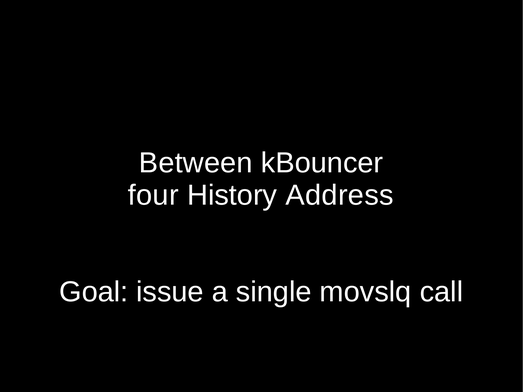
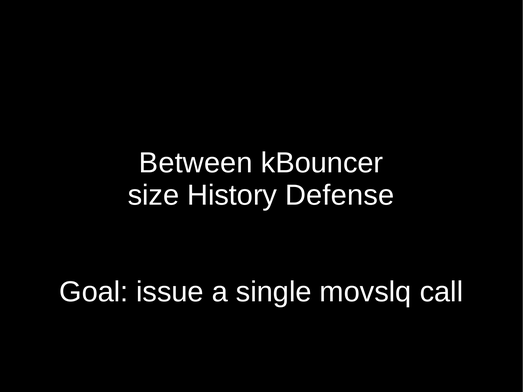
four: four -> size
Address: Address -> Defense
